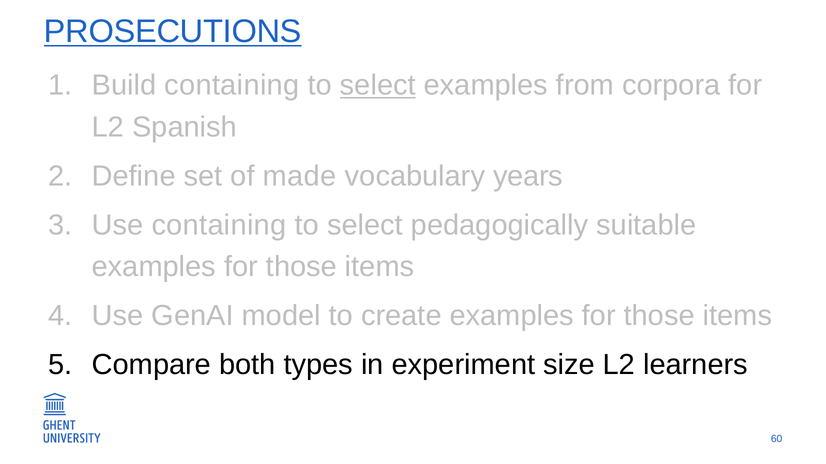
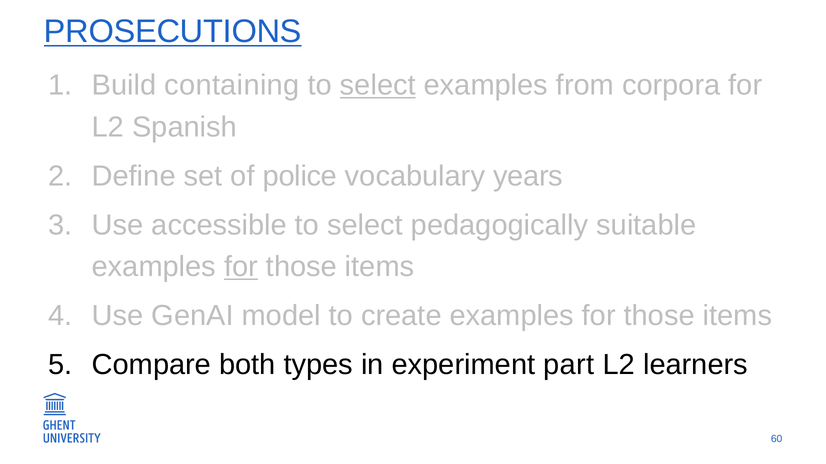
made: made -> police
Use containing: containing -> accessible
for at (241, 267) underline: none -> present
size: size -> part
